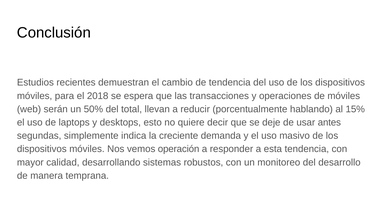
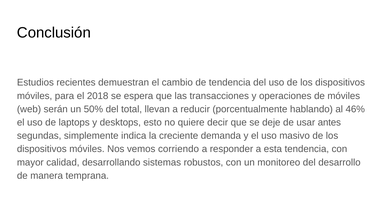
15%: 15% -> 46%
operación: operación -> corriendo
